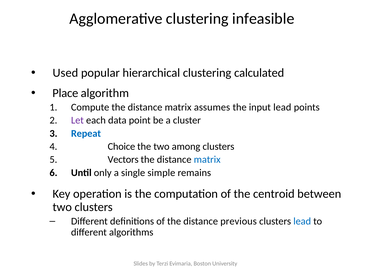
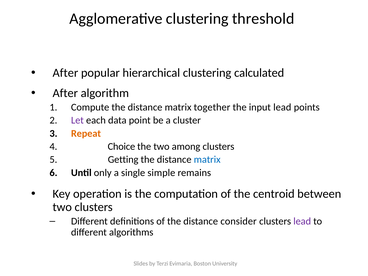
infeasible: infeasible -> threshold
Used at (65, 73): Used -> After
Place at (65, 93): Place -> After
assumes: assumes -> together
Repeat colour: blue -> orange
Vectors: Vectors -> Getting
previous: previous -> consider
lead at (302, 221) colour: blue -> purple
